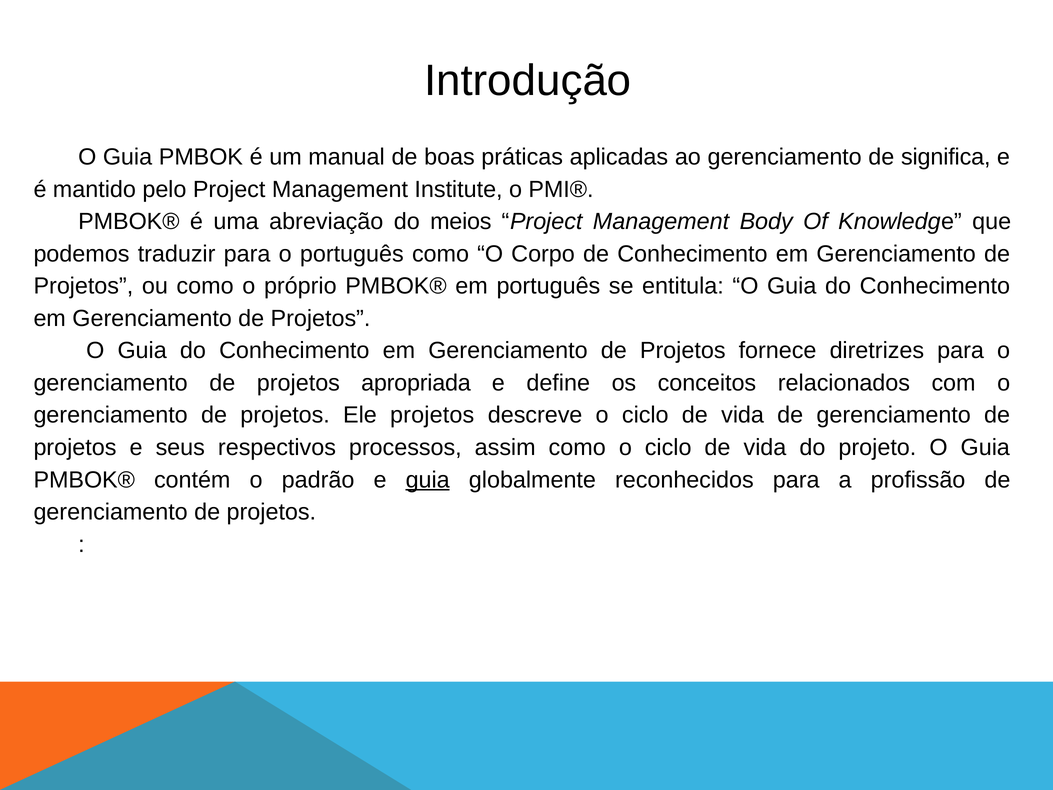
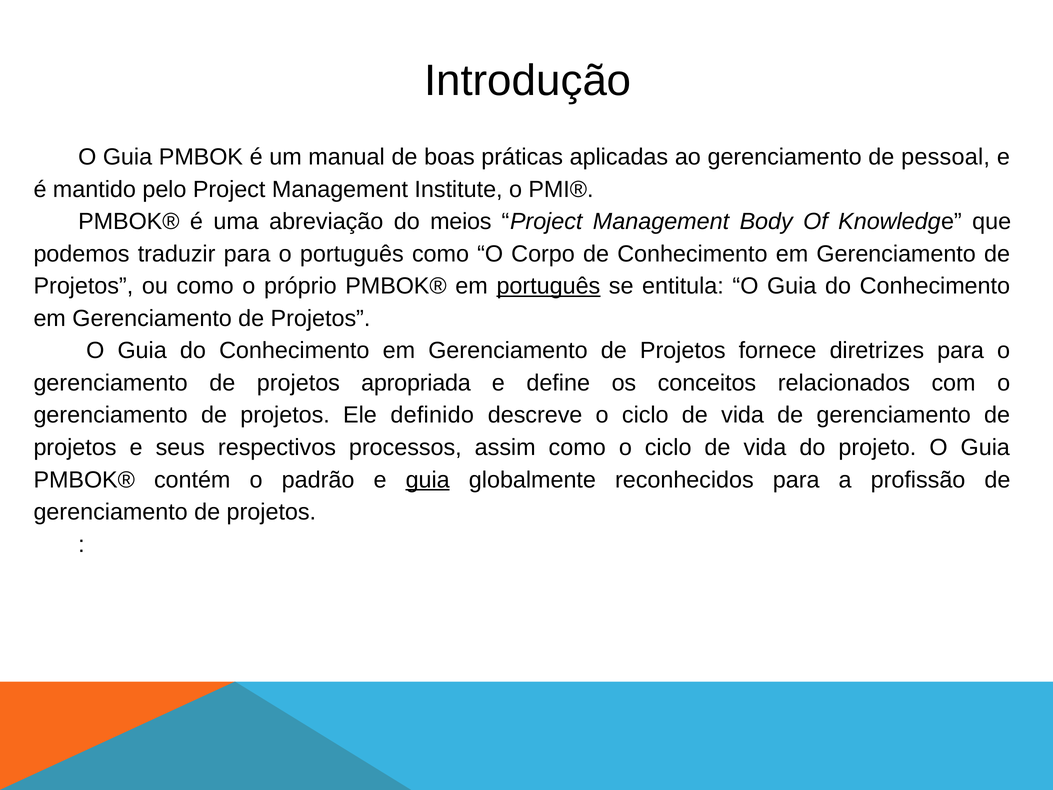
significa: significa -> pessoal
português at (548, 286) underline: none -> present
Ele projetos: projetos -> definido
